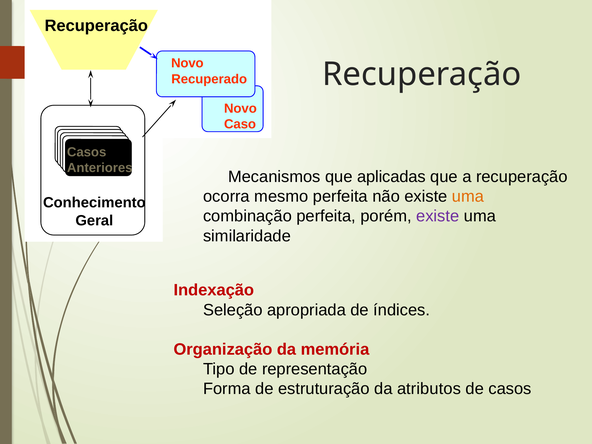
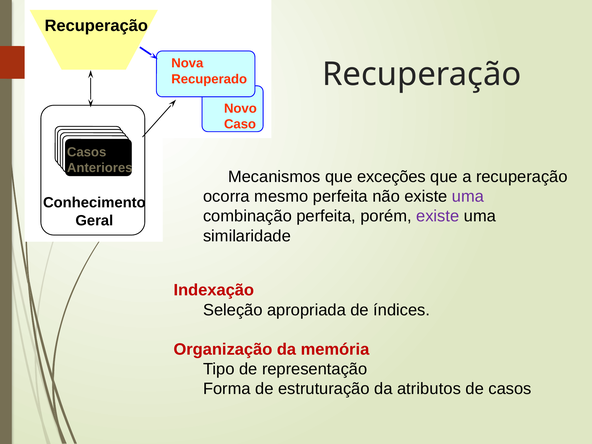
Novo at (187, 63): Novo -> Nova
aplicadas: aplicadas -> exceções
uma at (468, 196) colour: orange -> purple
